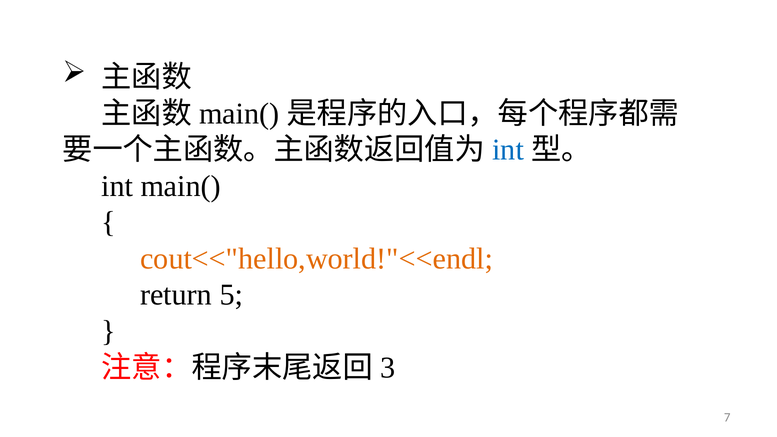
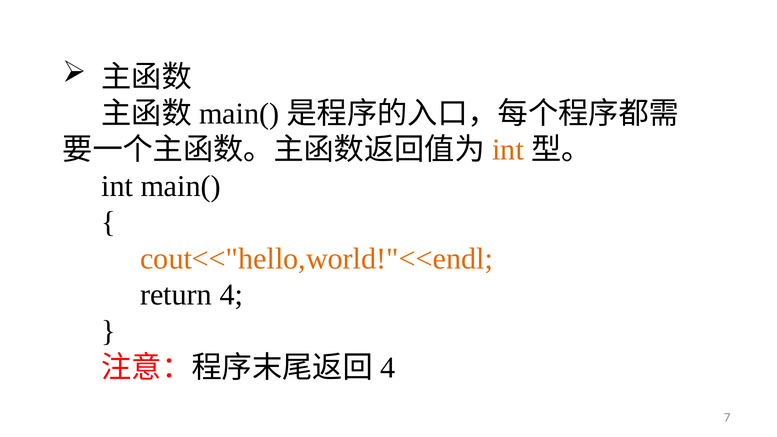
int at (508, 150) colour: blue -> orange
return 5: 5 -> 4
3 at (388, 368): 3 -> 4
